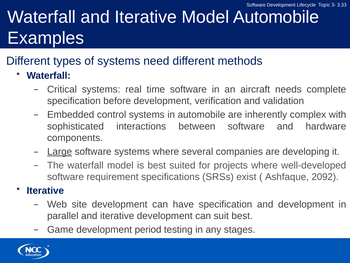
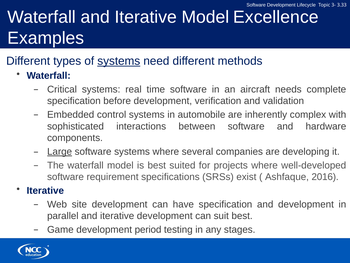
Model Automobile: Automobile -> Excellence
systems at (119, 61) underline: none -> present
2092: 2092 -> 2016
